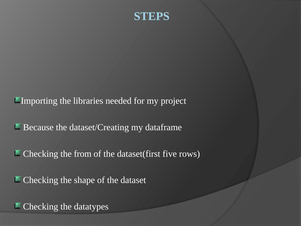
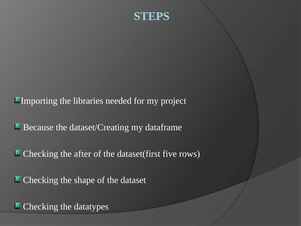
from: from -> after
